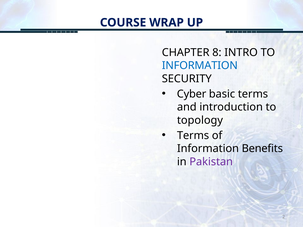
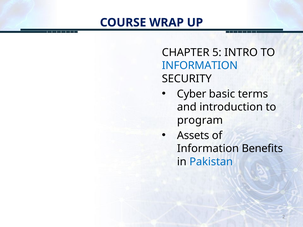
8: 8 -> 5
topology: topology -> program
Terms at (193, 136): Terms -> Assets
Pakistan colour: purple -> blue
